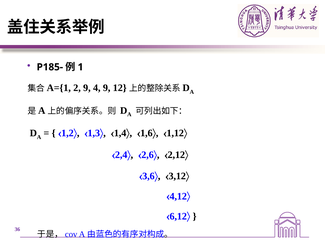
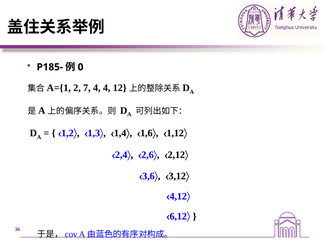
1: 1 -> 0
2 9: 9 -> 7
4 9: 9 -> 4
